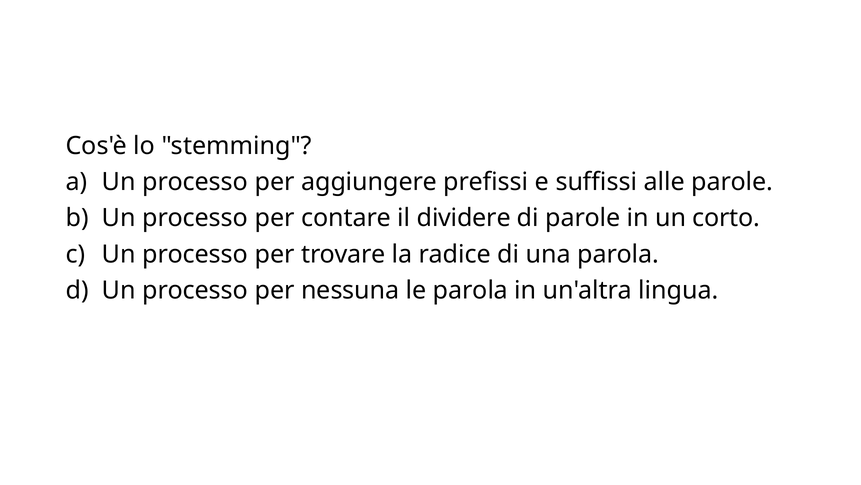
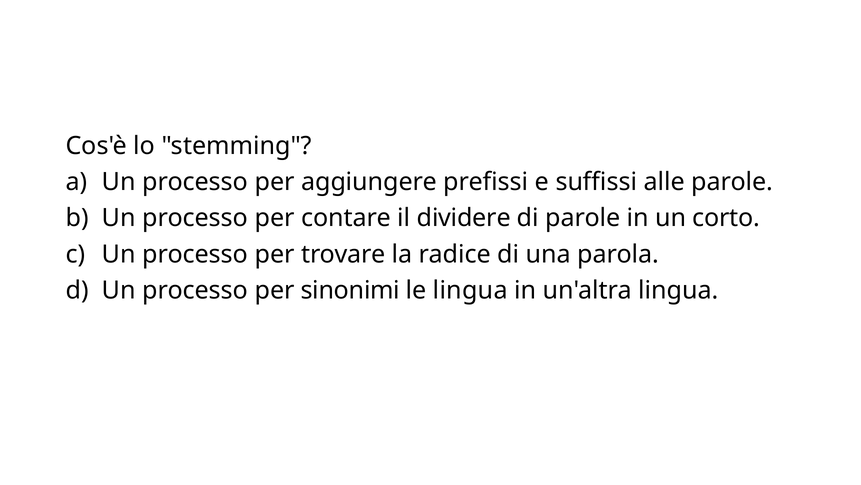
nessuna: nessuna -> sinonimi
le parola: parola -> lingua
